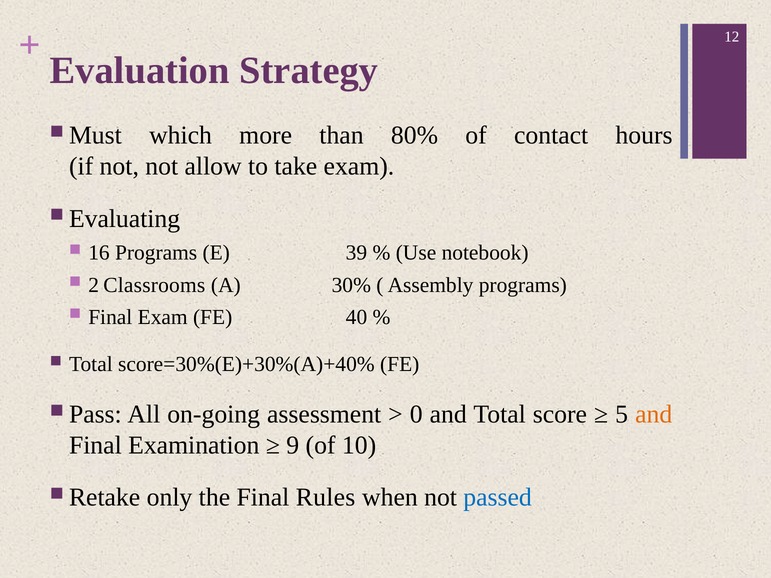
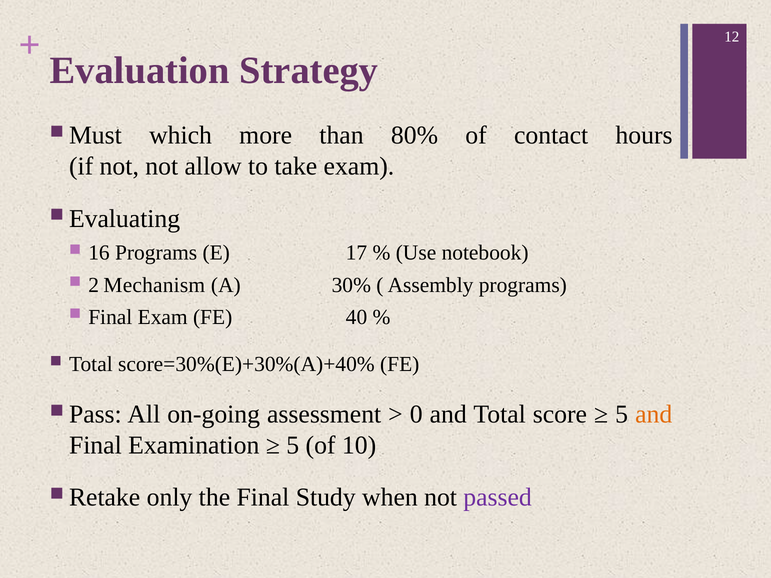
39: 39 -> 17
Classrooms: Classrooms -> Mechanism
9 at (293, 445): 9 -> 5
Rules: Rules -> Study
passed colour: blue -> purple
